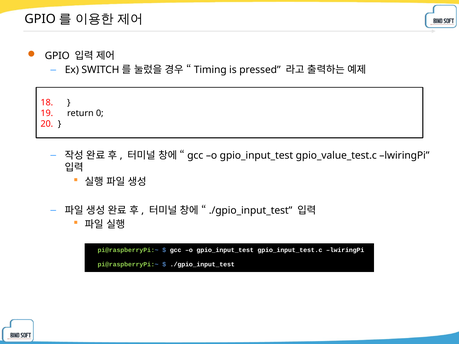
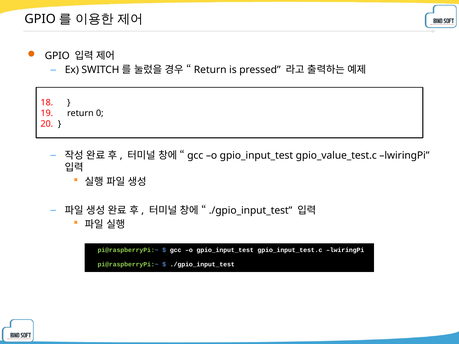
Timing at (210, 70): Timing -> Return
